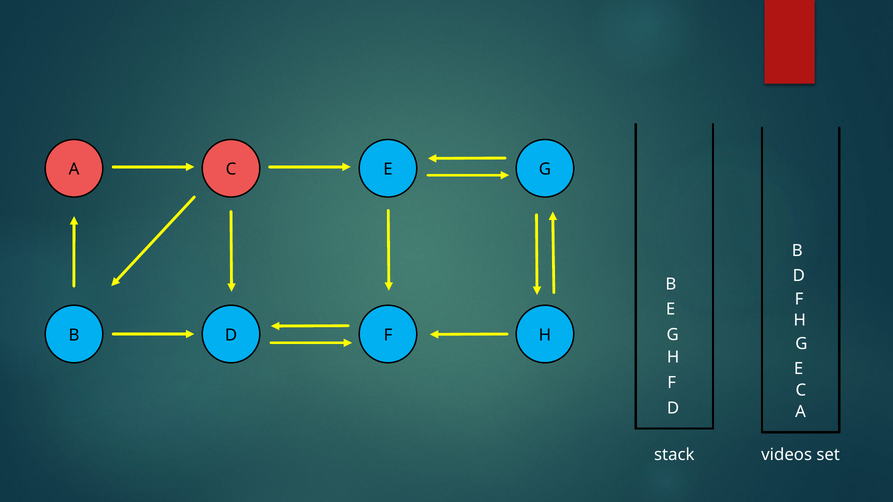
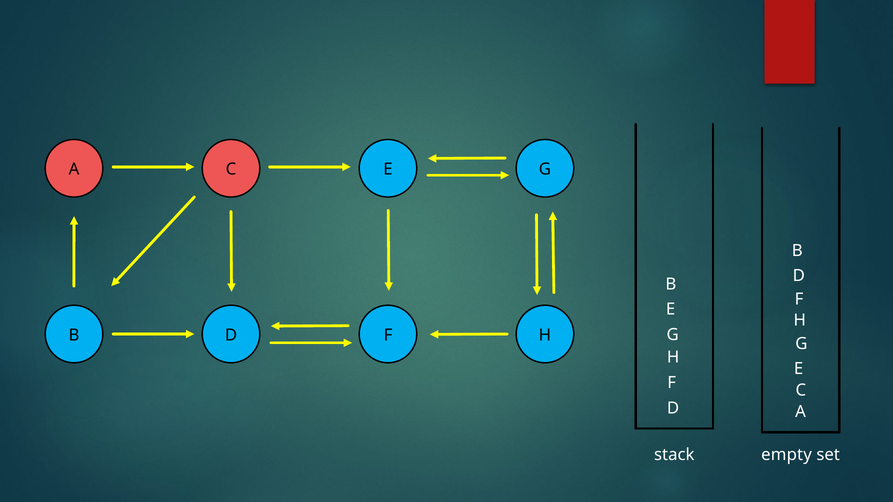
videos: videos -> empty
